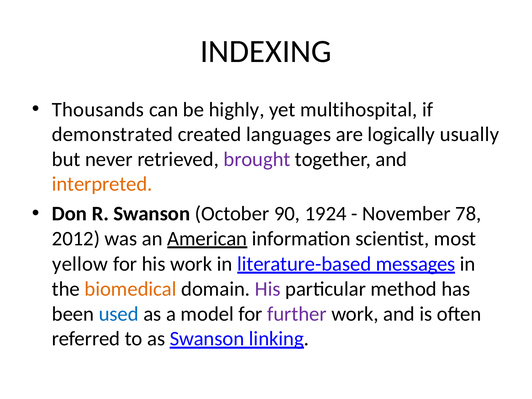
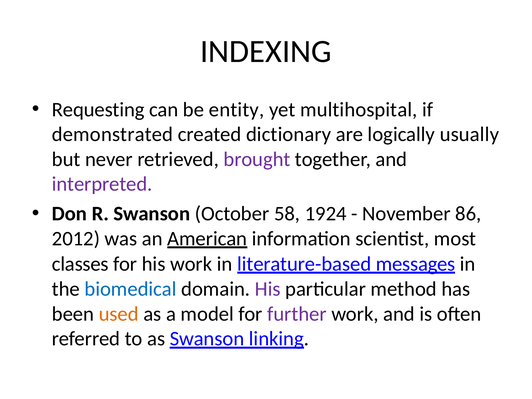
Thousands: Thousands -> Requesting
highly: highly -> entity
languages: languages -> dictionary
interpreted colour: orange -> purple
90: 90 -> 58
78: 78 -> 86
yellow: yellow -> classes
biomedical colour: orange -> blue
used colour: blue -> orange
